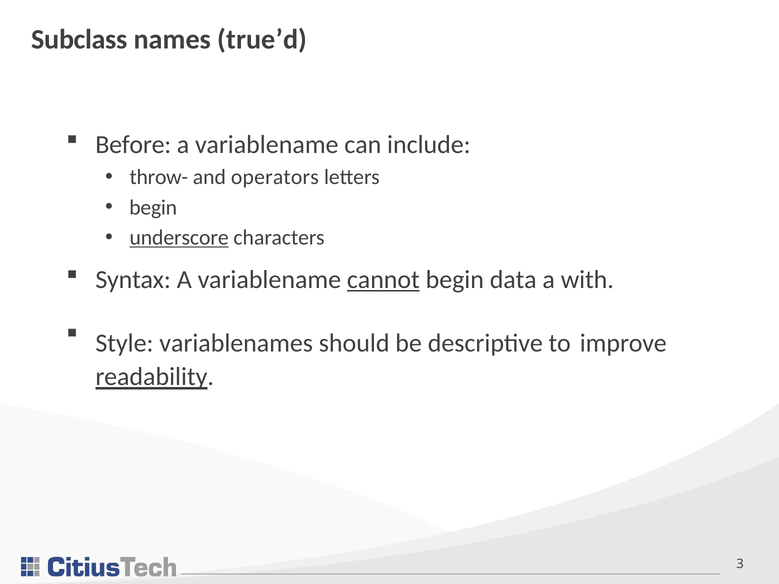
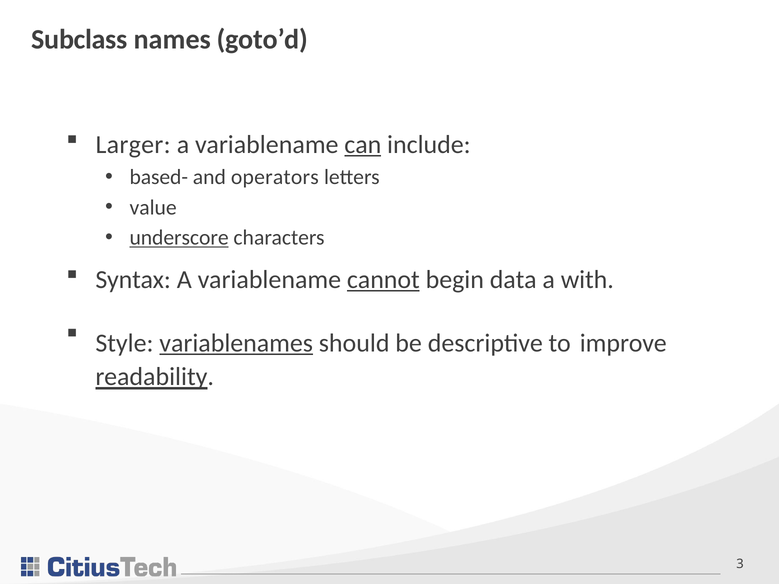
true’d: true’d -> goto’d
Before: Before -> Larger
can underline: none -> present
throw-: throw- -> based-
begin at (153, 208): begin -> value
variablenames underline: none -> present
